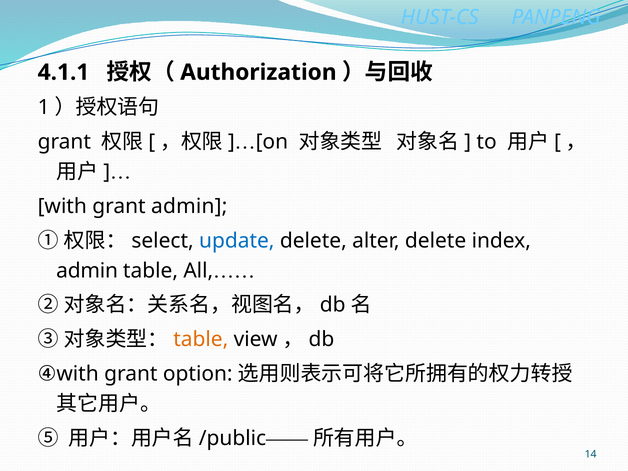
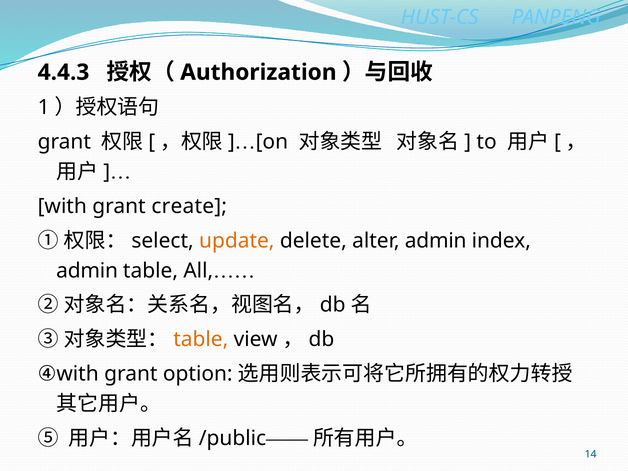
4.1.1: 4.1.1 -> 4.4.3
grant admin: admin -> create
update colour: blue -> orange
alter delete: delete -> admin
